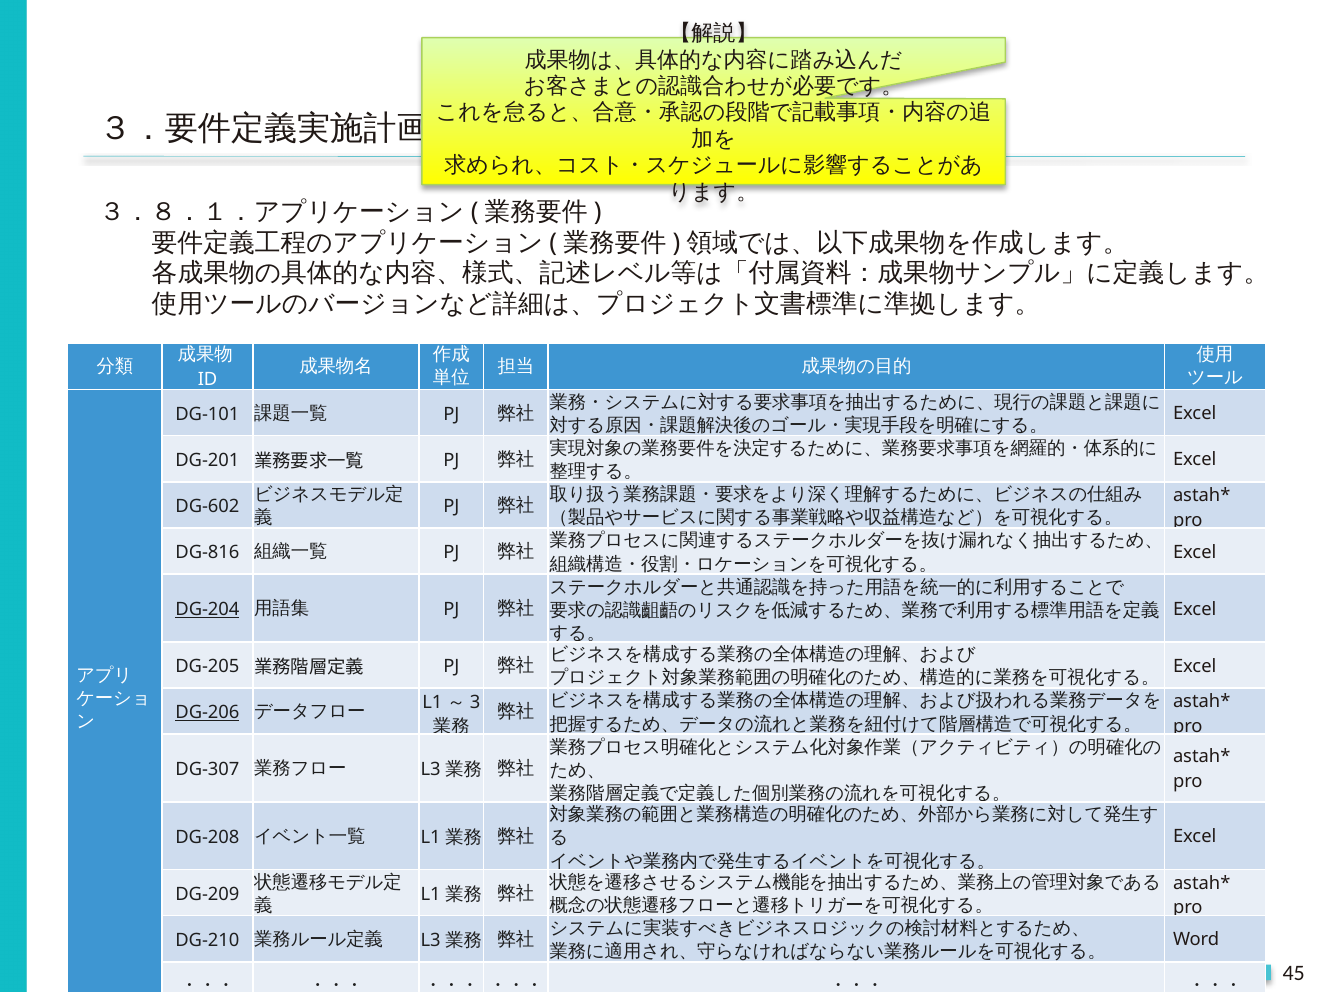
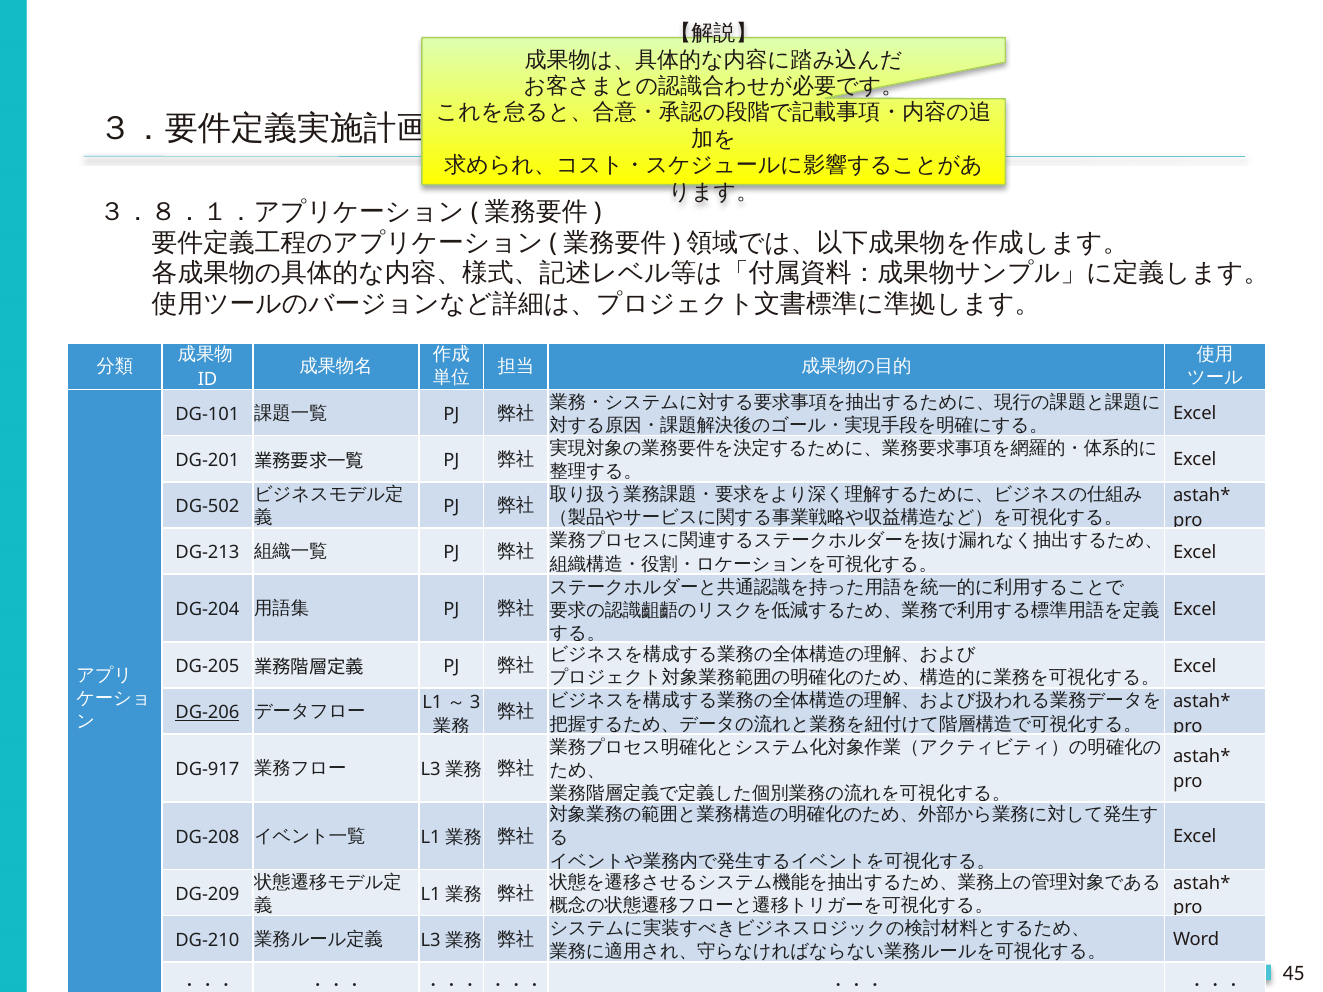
DG-602: DG-602 -> DG-502
DG-816: DG-816 -> DG-213
DG-204 underline: present -> none
DG-307: DG-307 -> DG-917
